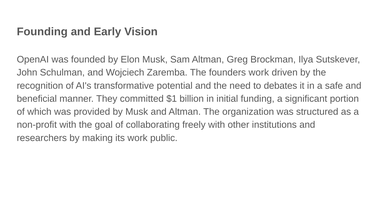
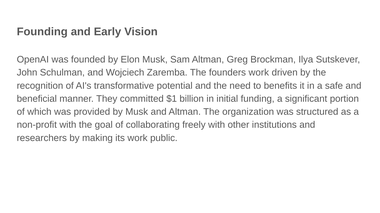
debates: debates -> benefits
